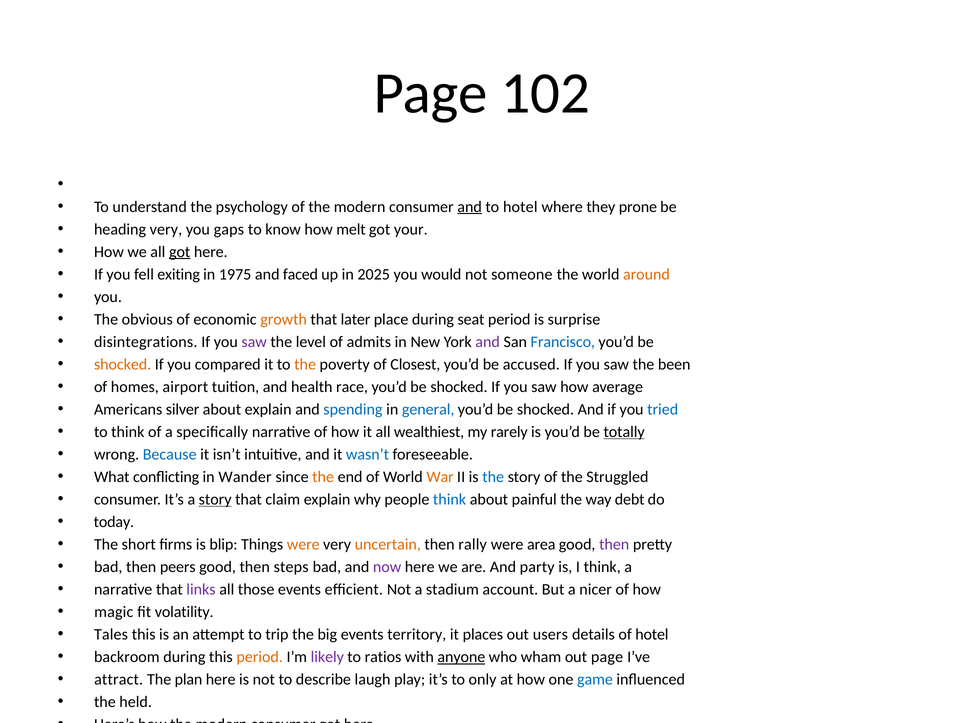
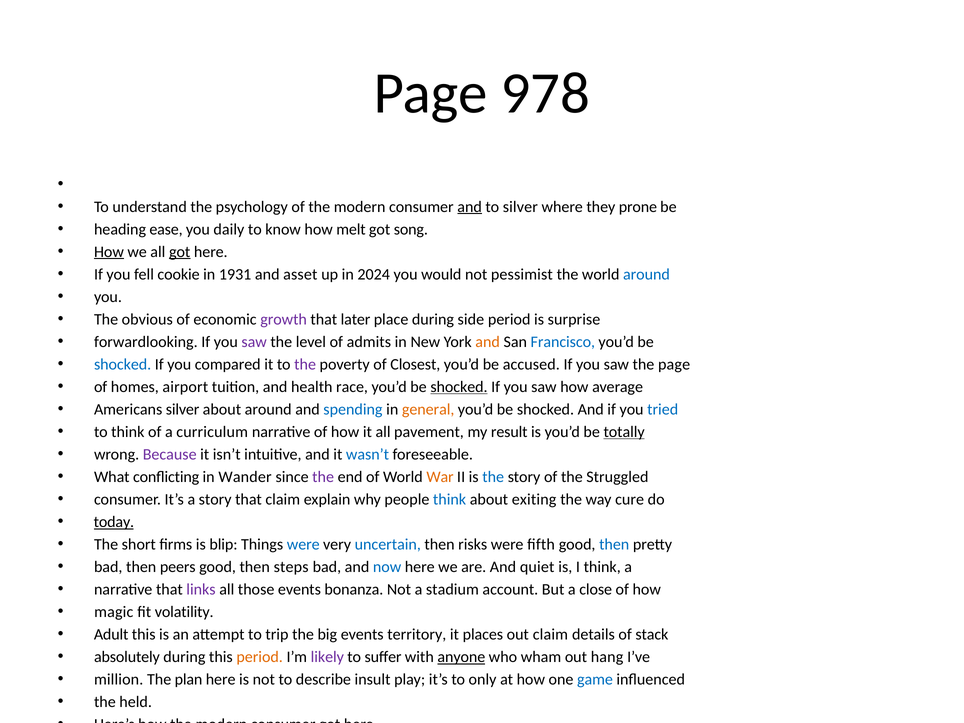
102: 102 -> 978
to hotel: hotel -> silver
heading very: very -> ease
gaps: gaps -> daily
your: your -> song
How at (109, 252) underline: none -> present
exiting: exiting -> cookie
1975: 1975 -> 1931
faced: faced -> asset
2025: 2025 -> 2024
someone: someone -> pessimist
around at (646, 274) colour: orange -> blue
growth colour: orange -> purple
seat: seat -> side
disintegrations: disintegrations -> forwardlooking
and at (488, 342) colour: purple -> orange
shocked at (123, 364) colour: orange -> blue
the at (305, 364) colour: orange -> purple
the been: been -> page
shocked at (459, 387) underline: none -> present
about explain: explain -> around
general colour: blue -> orange
speciﬁcally: speciﬁcally -> curriculum
wealthiest: wealthiest -> pavement
rarely: rarely -> result
Because colour: blue -> purple
the at (323, 477) colour: orange -> purple
story at (215, 499) underline: present -> none
painful: painful -> exiting
debt: debt -> cure
today underline: none -> present
were at (303, 544) colour: orange -> blue
uncertain colour: orange -> blue
rally: rally -> risks
area: area -> ﬁfth
then at (614, 544) colour: purple -> blue
now colour: purple -> blue
party: party -> quiet
eﬃcient: eﬃcient -> bonanza
nicer: nicer -> close
Tales: Tales -> Adult
out users: users -> claim
of hotel: hotel -> stack
backroom: backroom -> absolutely
ratios: ratios -> suﬀer
out page: page -> hang
attract: attract -> million
laugh: laugh -> insult
